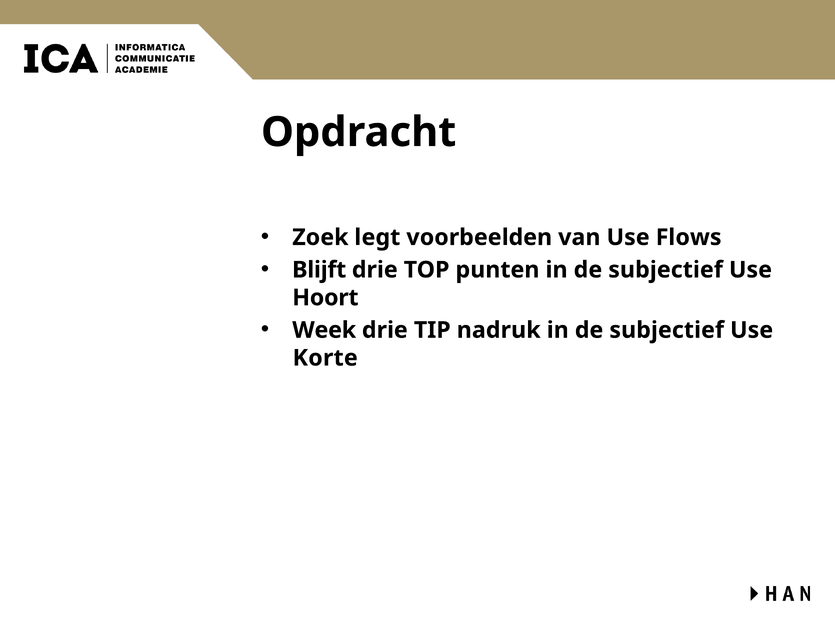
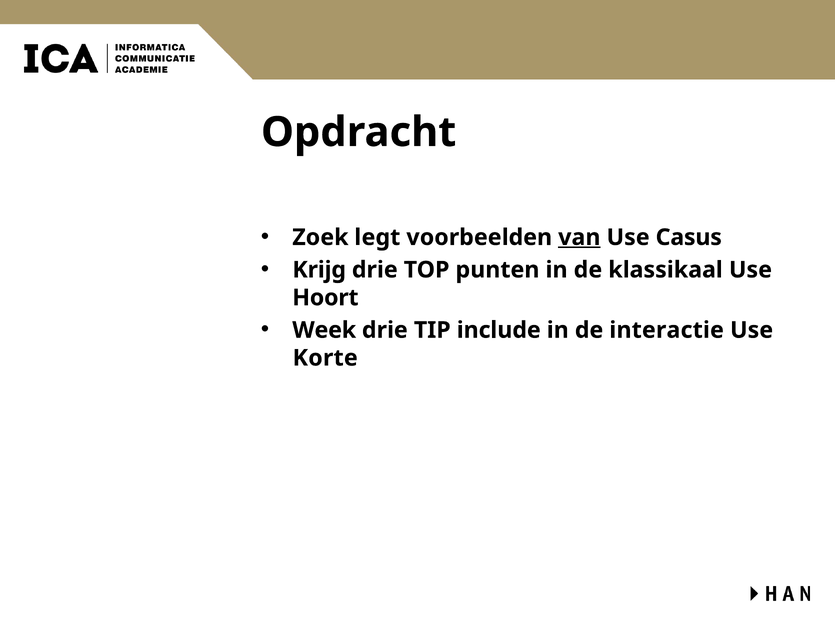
van underline: none -> present
Flows: Flows -> Casus
Blijft: Blijft -> Krijg
punten in de subjectief: subjectief -> klassikaal
nadruk: nadruk -> include
subjectief at (667, 330): subjectief -> interactie
